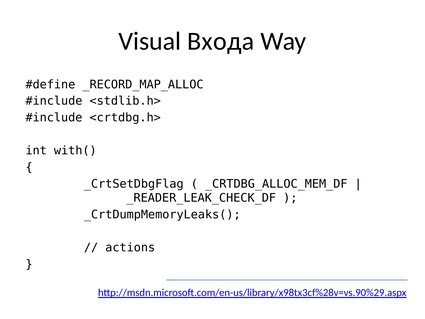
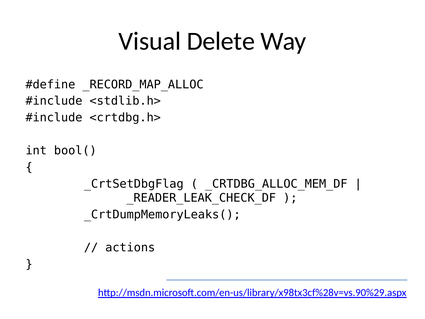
Входа: Входа -> Delete
with(: with( -> bool(
